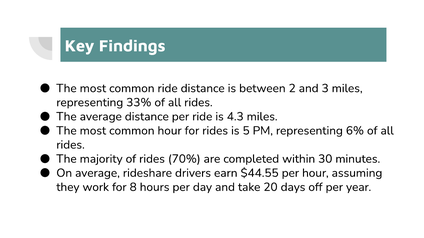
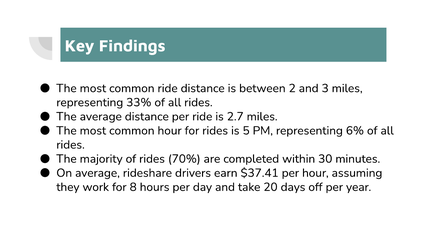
4.3: 4.3 -> 2.7
$44.55: $44.55 -> $37.41
